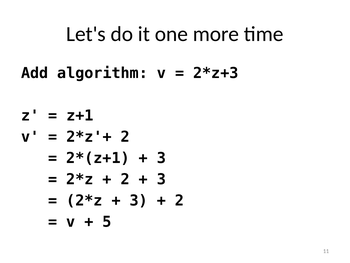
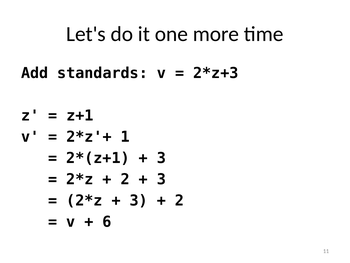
algorithm: algorithm -> standards
2 at (125, 137): 2 -> 1
5: 5 -> 6
